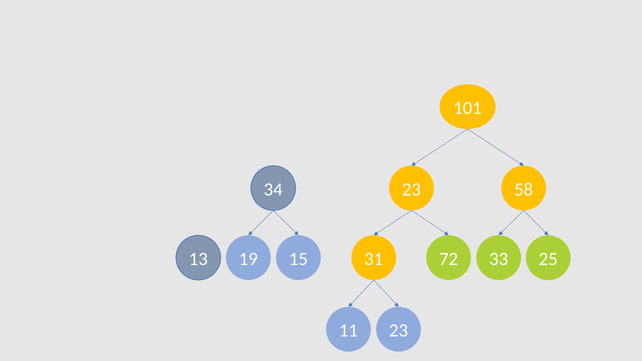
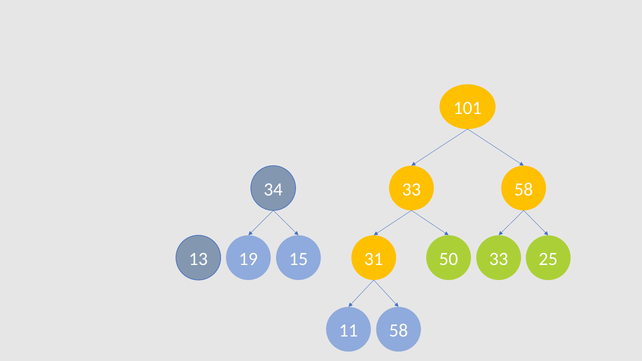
34 23: 23 -> 33
72: 72 -> 50
11 23: 23 -> 58
